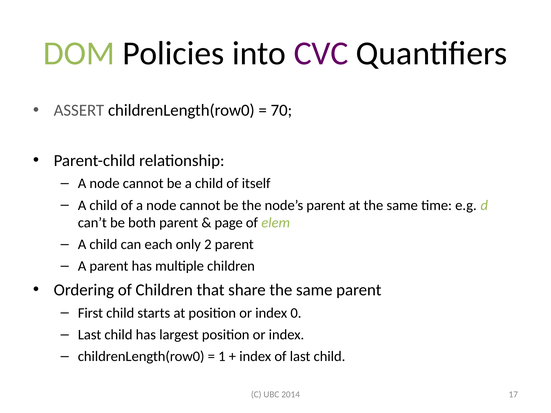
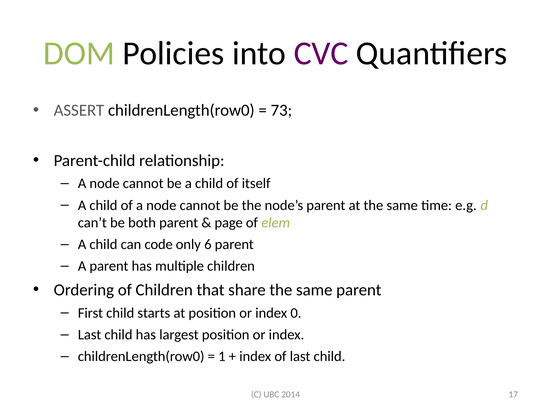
70: 70 -> 73
each: each -> code
2: 2 -> 6
